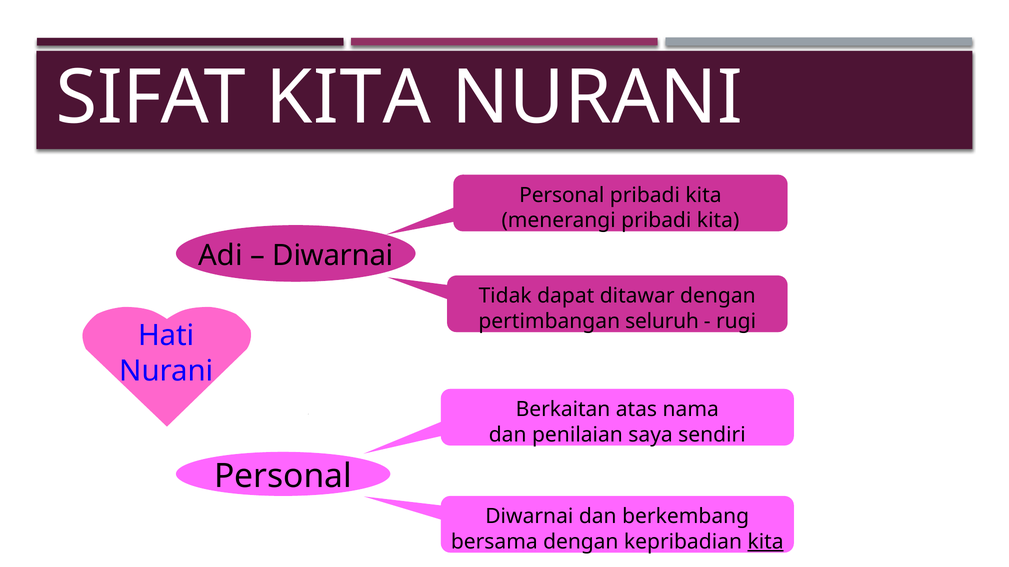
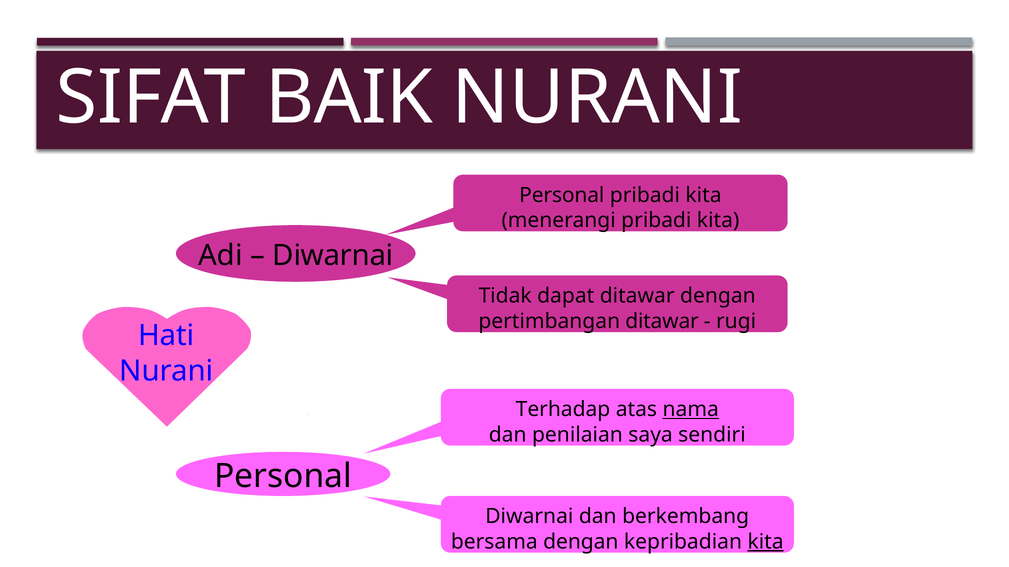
SIFAT KITA: KITA -> BAIK
pertimbangan seluruh: seluruh -> ditawar
Berkaitan: Berkaitan -> Terhadap
nama underline: none -> present
